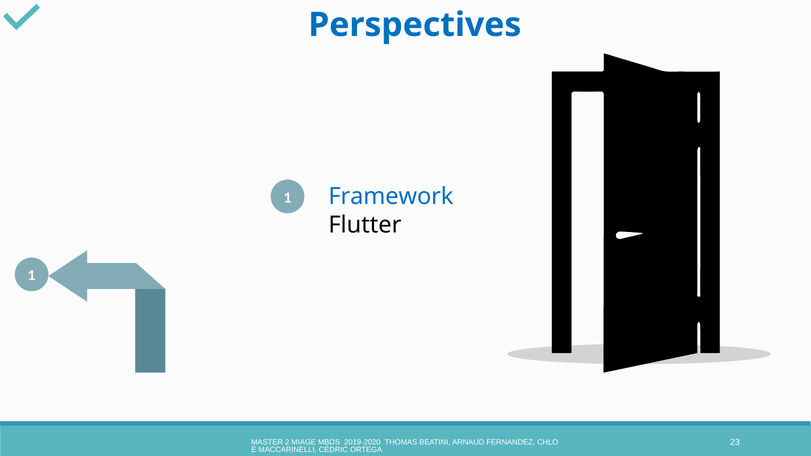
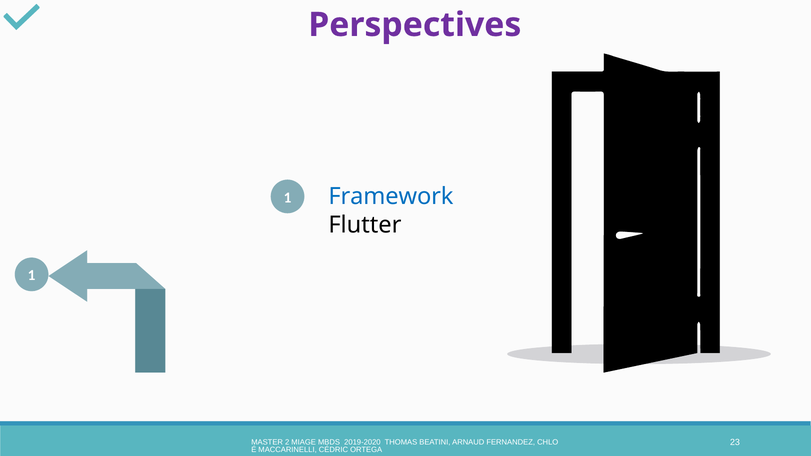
Perspectives colour: blue -> purple
